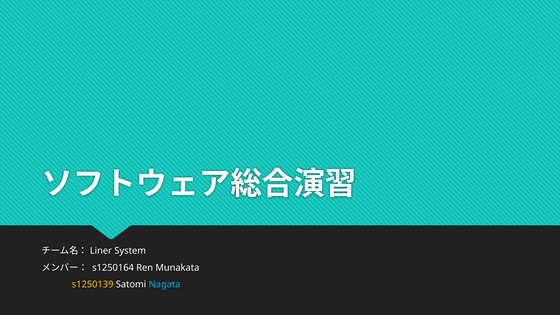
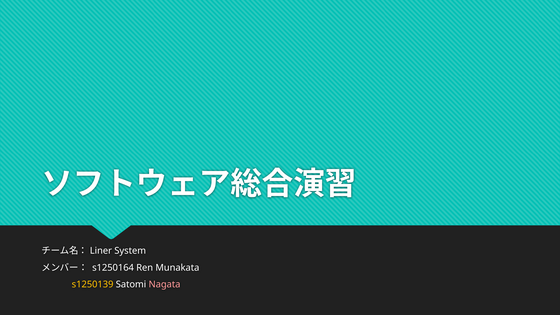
Nagata colour: light blue -> pink
